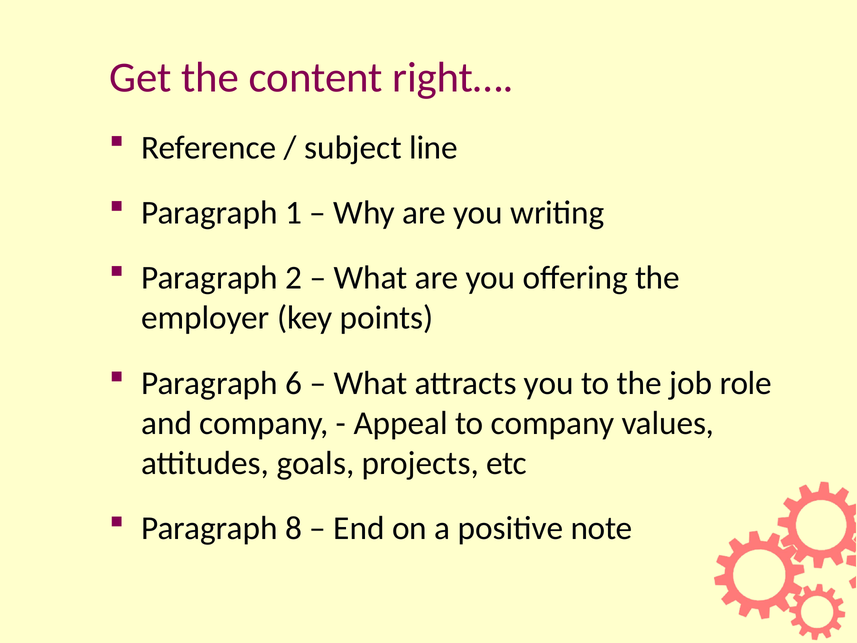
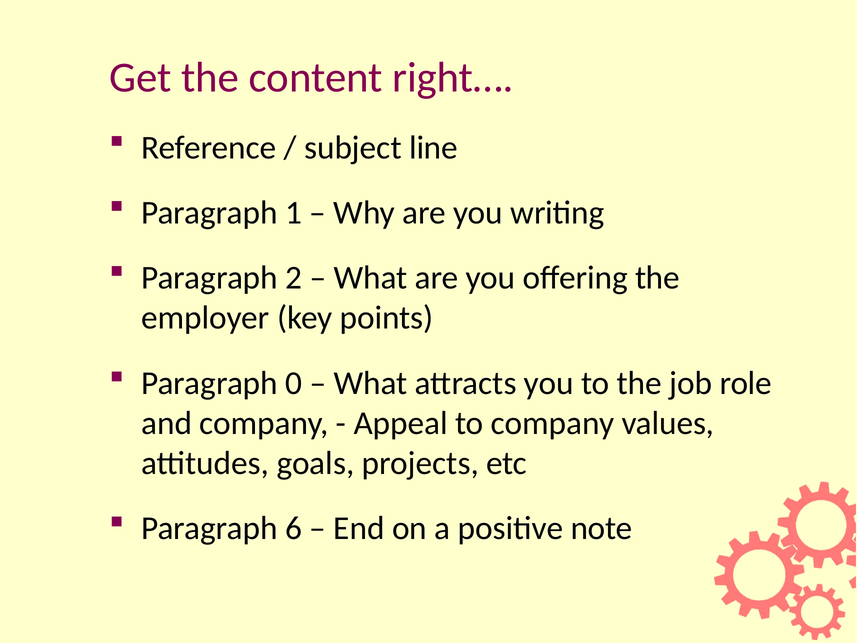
6: 6 -> 0
8: 8 -> 6
